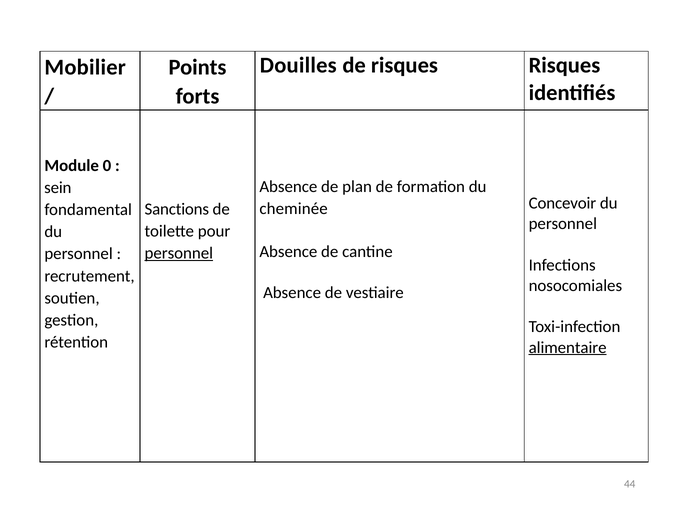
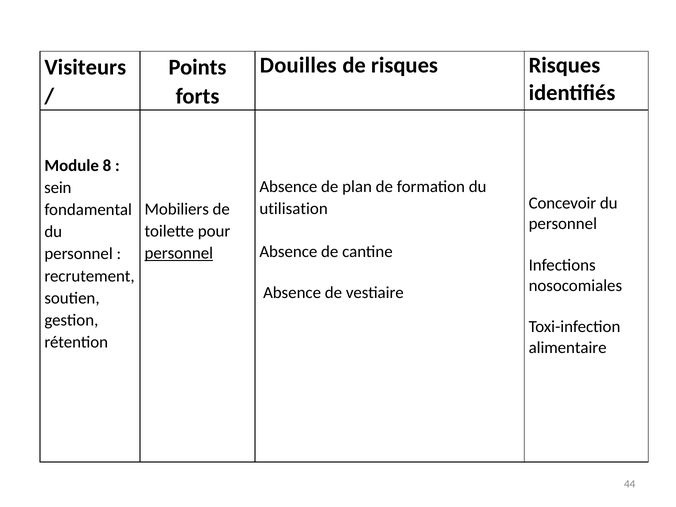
Mobilier: Mobilier -> Visiteurs
0: 0 -> 8
cheminée: cheminée -> utilisation
Sanctions: Sanctions -> Mobiliers
alimentaire underline: present -> none
